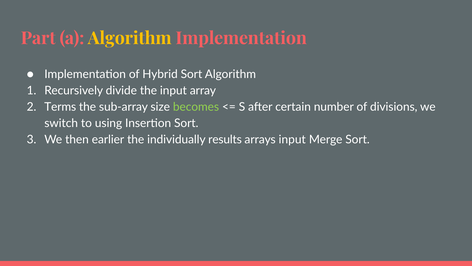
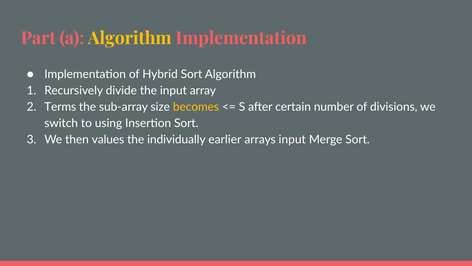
becomes colour: light green -> yellow
earlier: earlier -> values
results: results -> earlier
